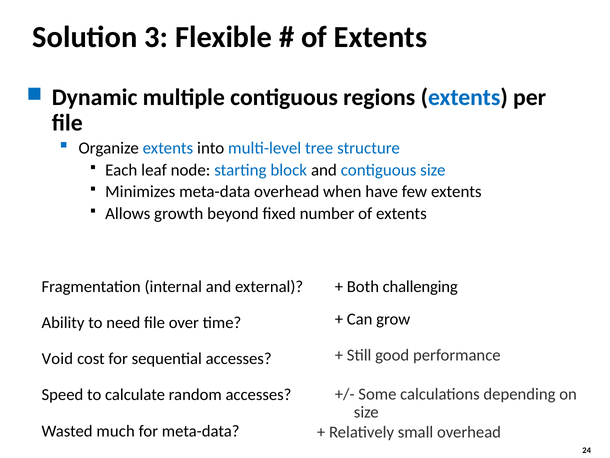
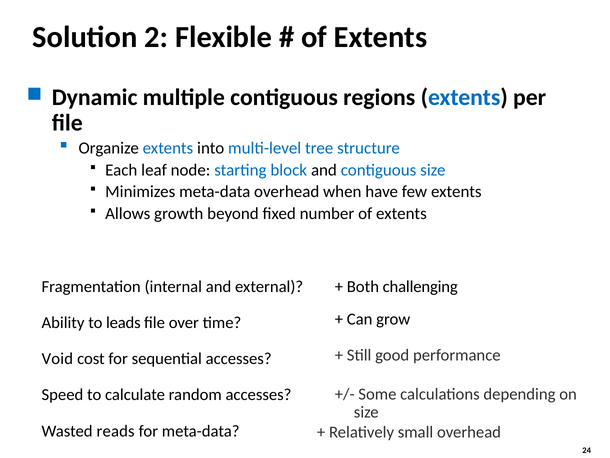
3: 3 -> 2
need: need -> leads
much: much -> reads
